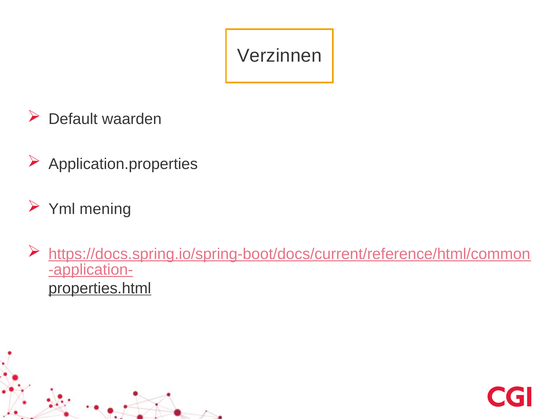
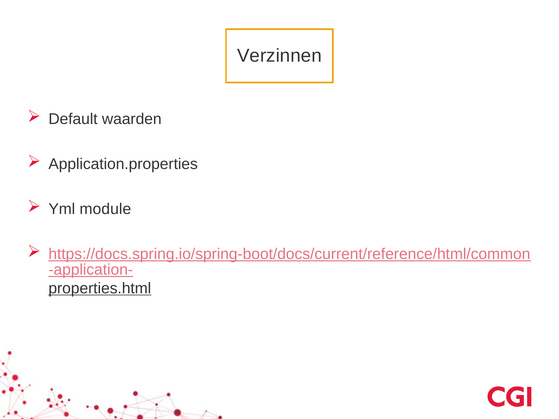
mening: mening -> module
